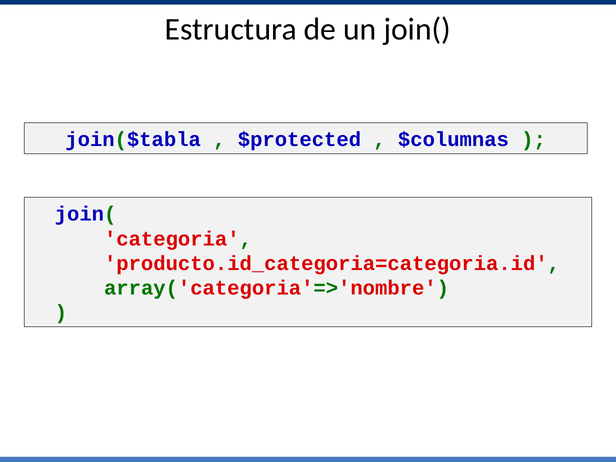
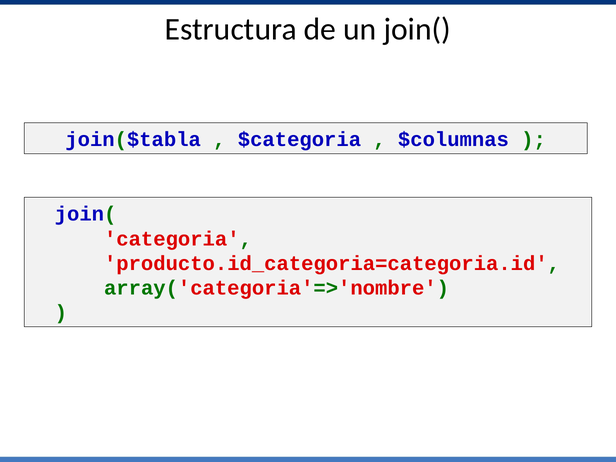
$protected: $protected -> $categoria
